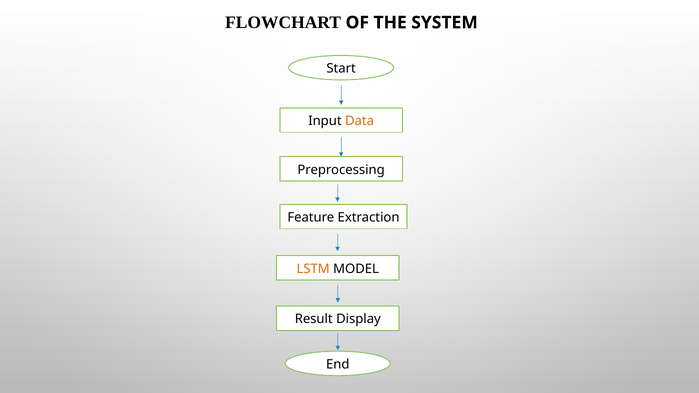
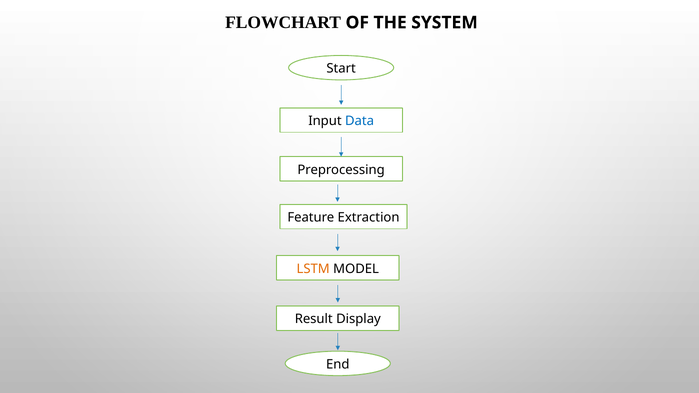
Data colour: orange -> blue
